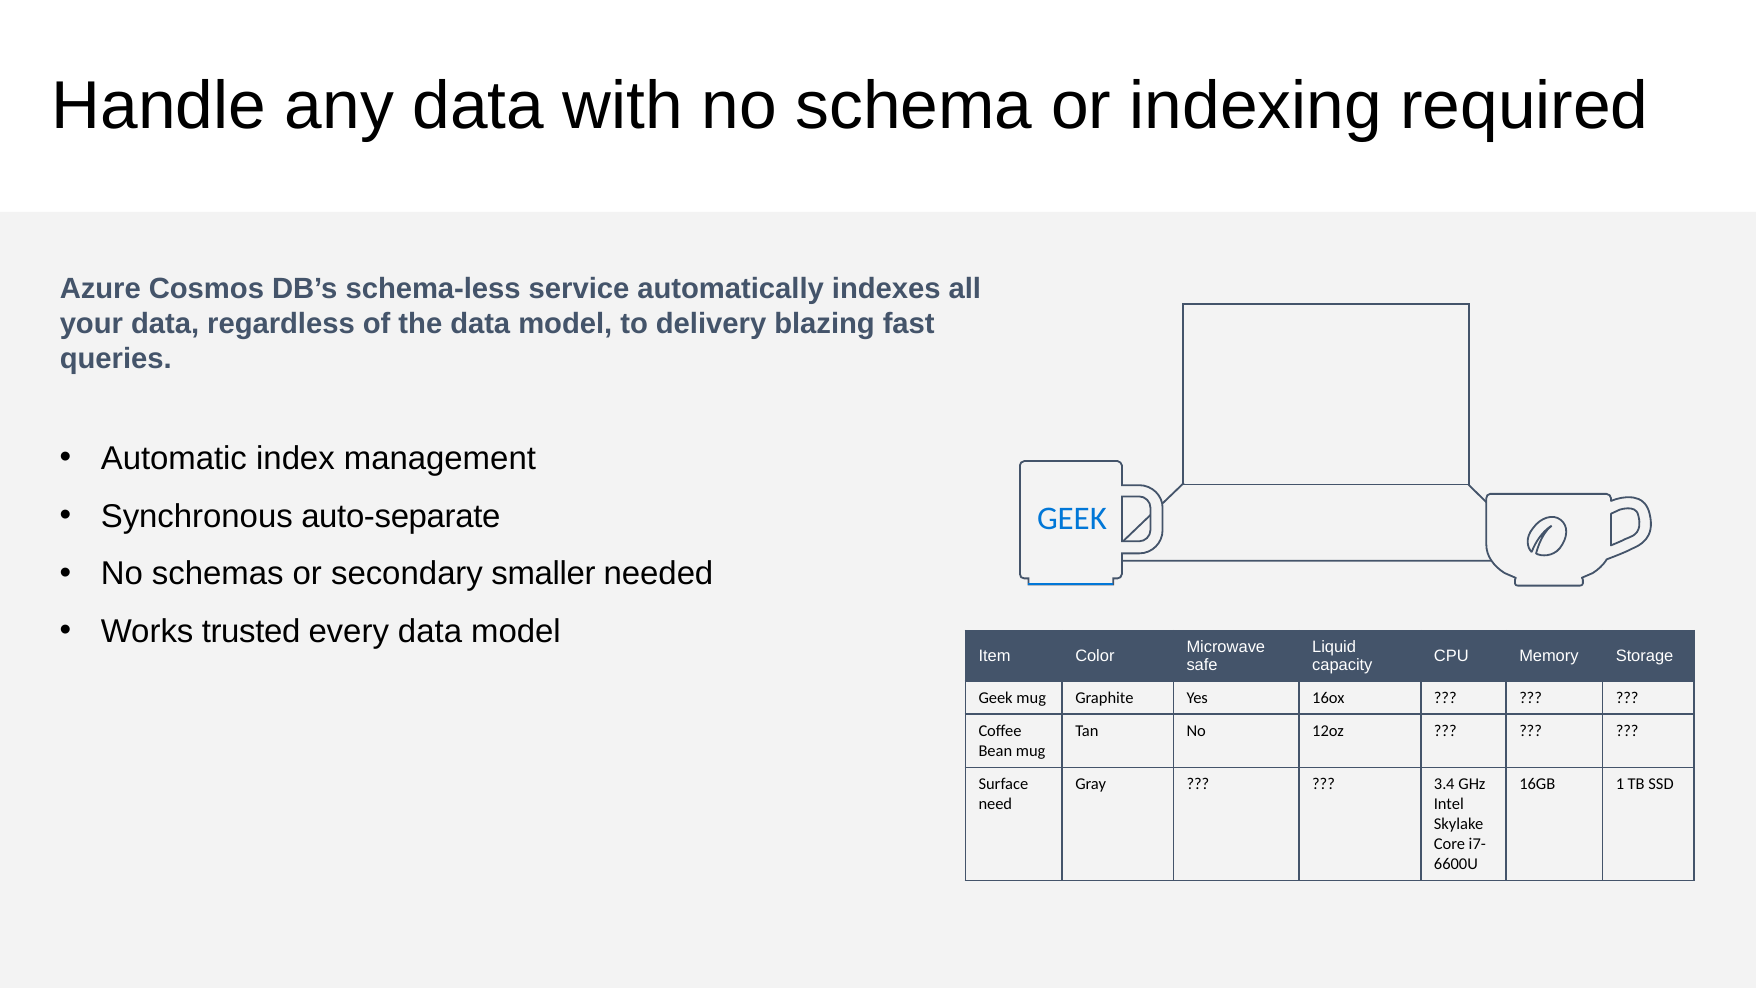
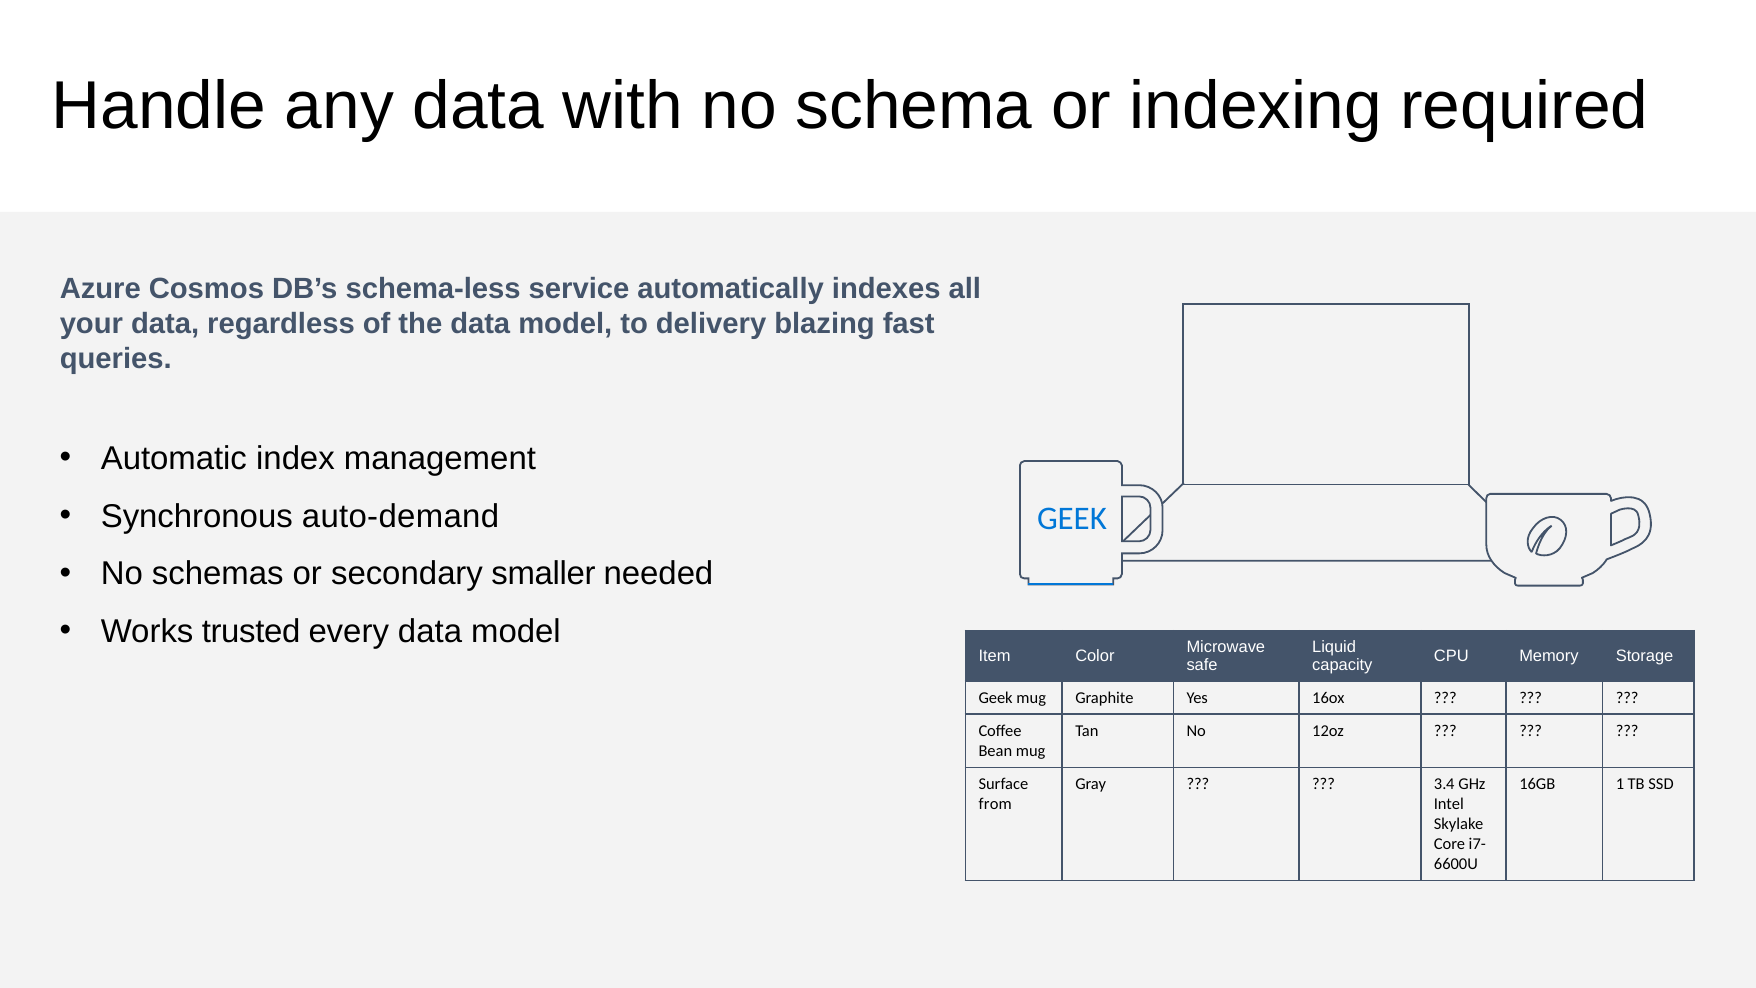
auto-separate: auto-separate -> auto-demand
need: need -> from
